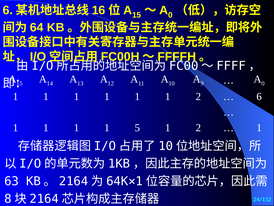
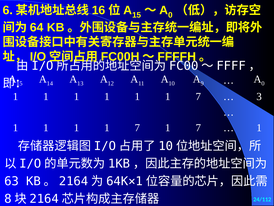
2 at (198, 96): 2 -> 7
6 at (259, 96): 6 -> 3
5 at (137, 127): 5 -> 7
2 at (198, 127): 2 -> 7
